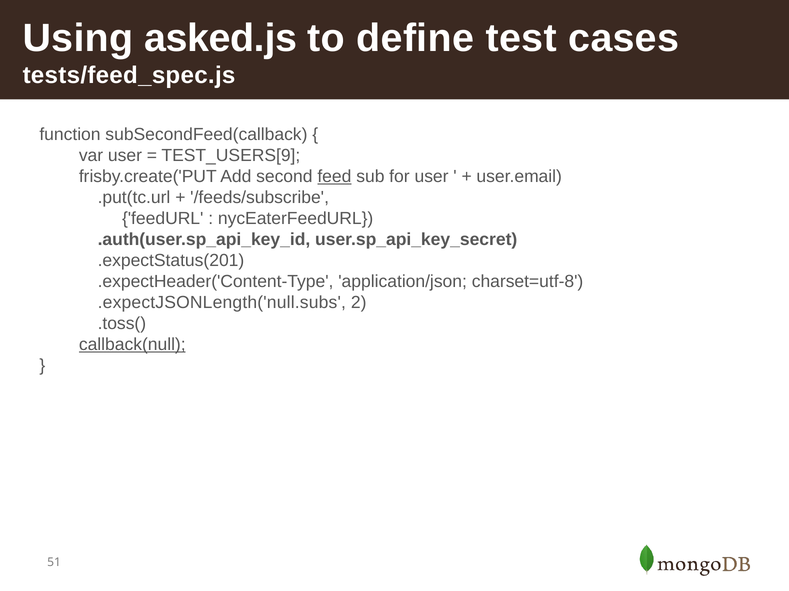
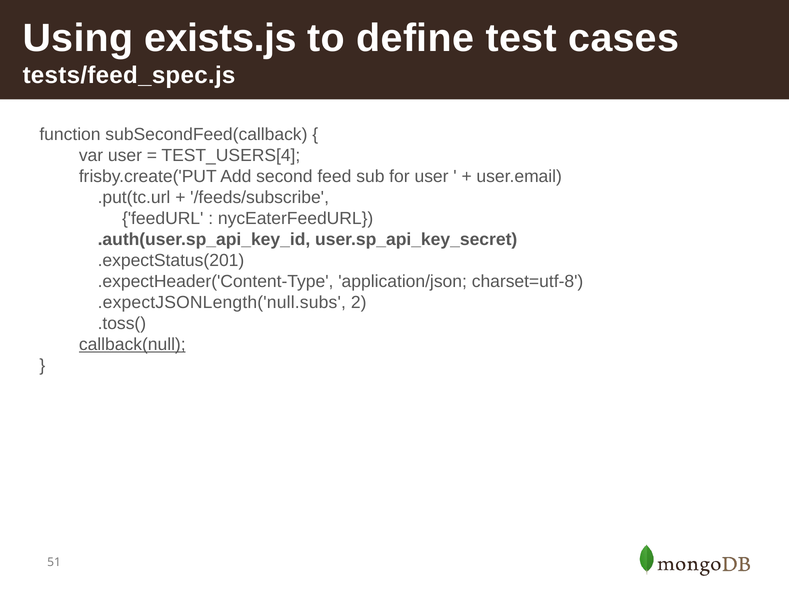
asked.js: asked.js -> exists.js
TEST_USERS[9: TEST_USERS[9 -> TEST_USERS[4
feed underline: present -> none
